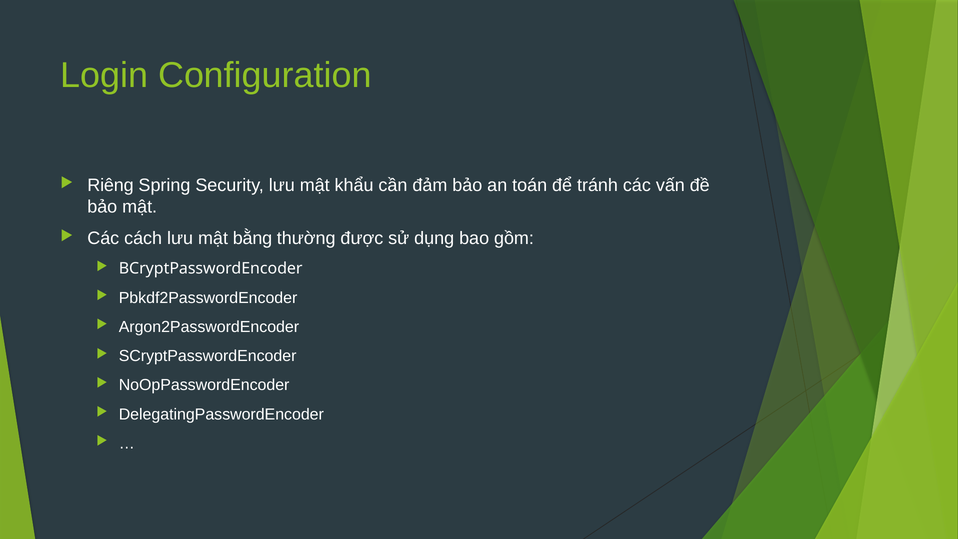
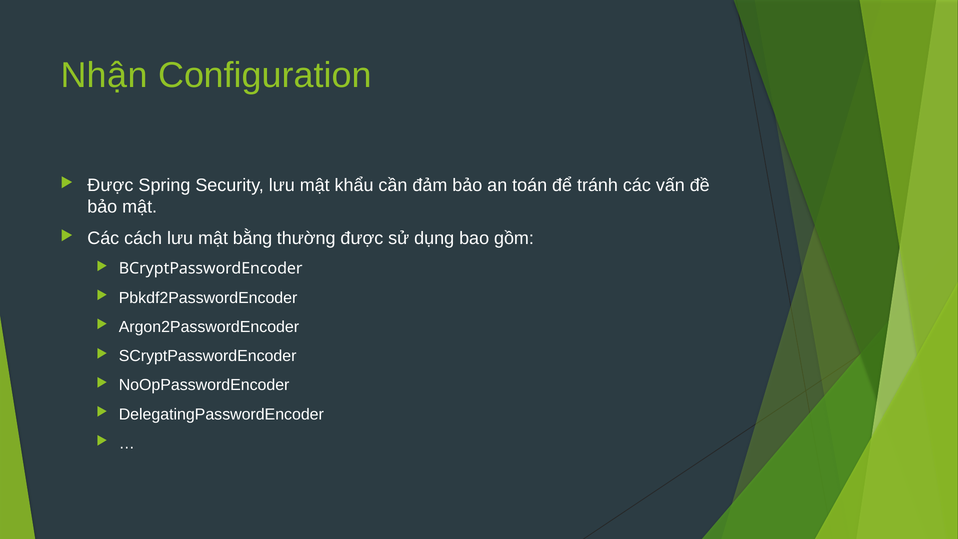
Login: Login -> Nhận
Riêng at (110, 185): Riêng -> Được
